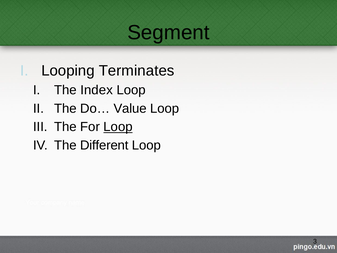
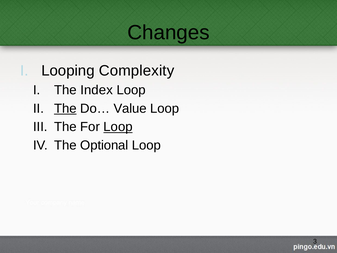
Segment: Segment -> Changes
Terminates: Terminates -> Complexity
The at (65, 108) underline: none -> present
Different: Different -> Optional
